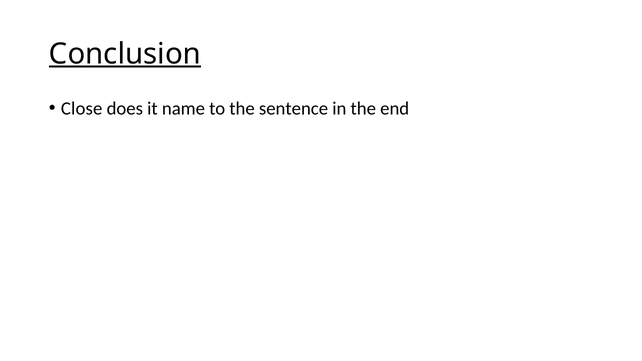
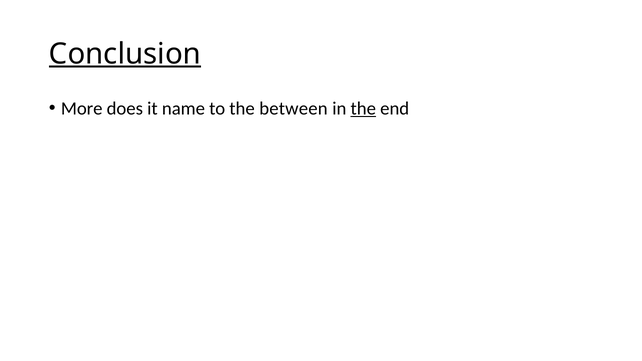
Close: Close -> More
sentence: sentence -> between
the at (363, 109) underline: none -> present
